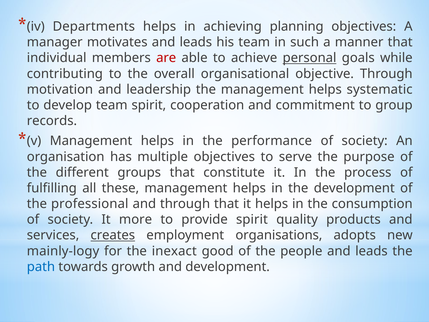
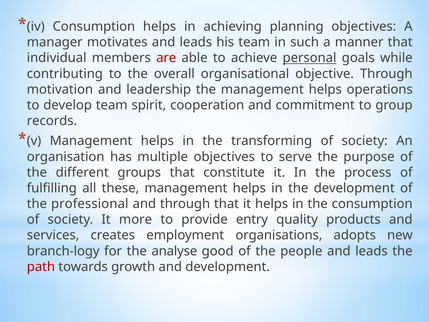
iv Departments: Departments -> Consumption
systematic: systematic -> operations
performance: performance -> transforming
provide spirit: spirit -> entry
creates underline: present -> none
mainly-logy: mainly-logy -> branch-logy
inexact: inexact -> analyse
path colour: blue -> red
